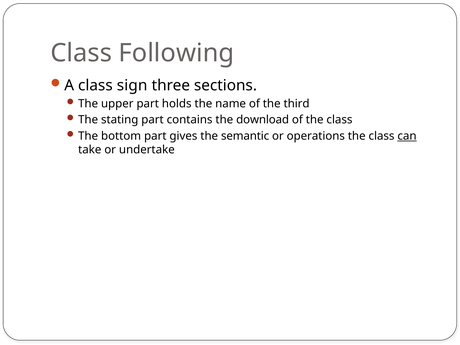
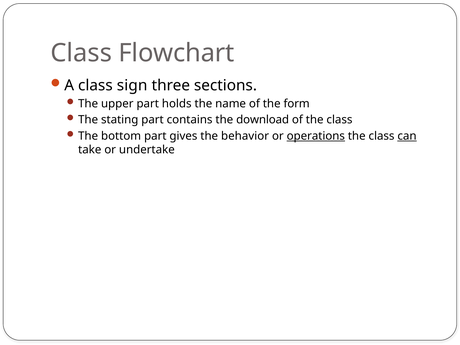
Following: Following -> Flowchart
third: third -> form
semantic: semantic -> behavior
operations underline: none -> present
